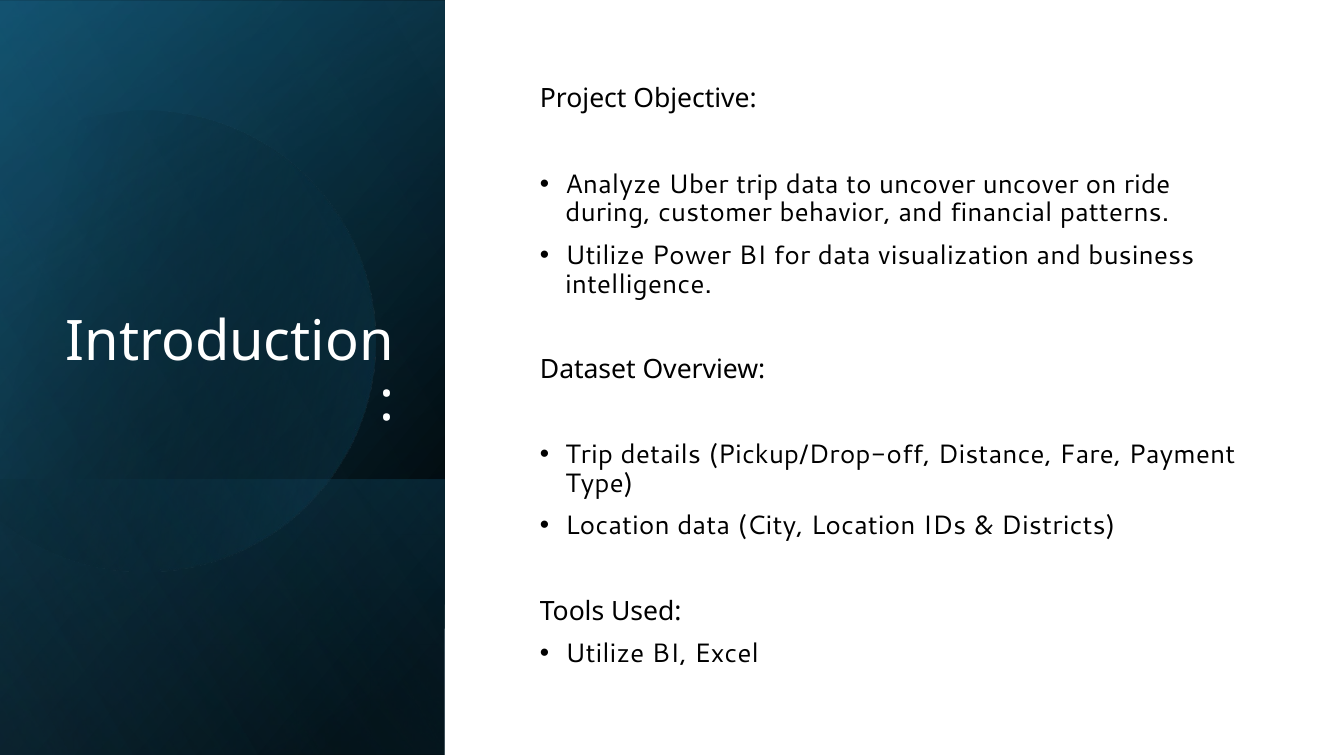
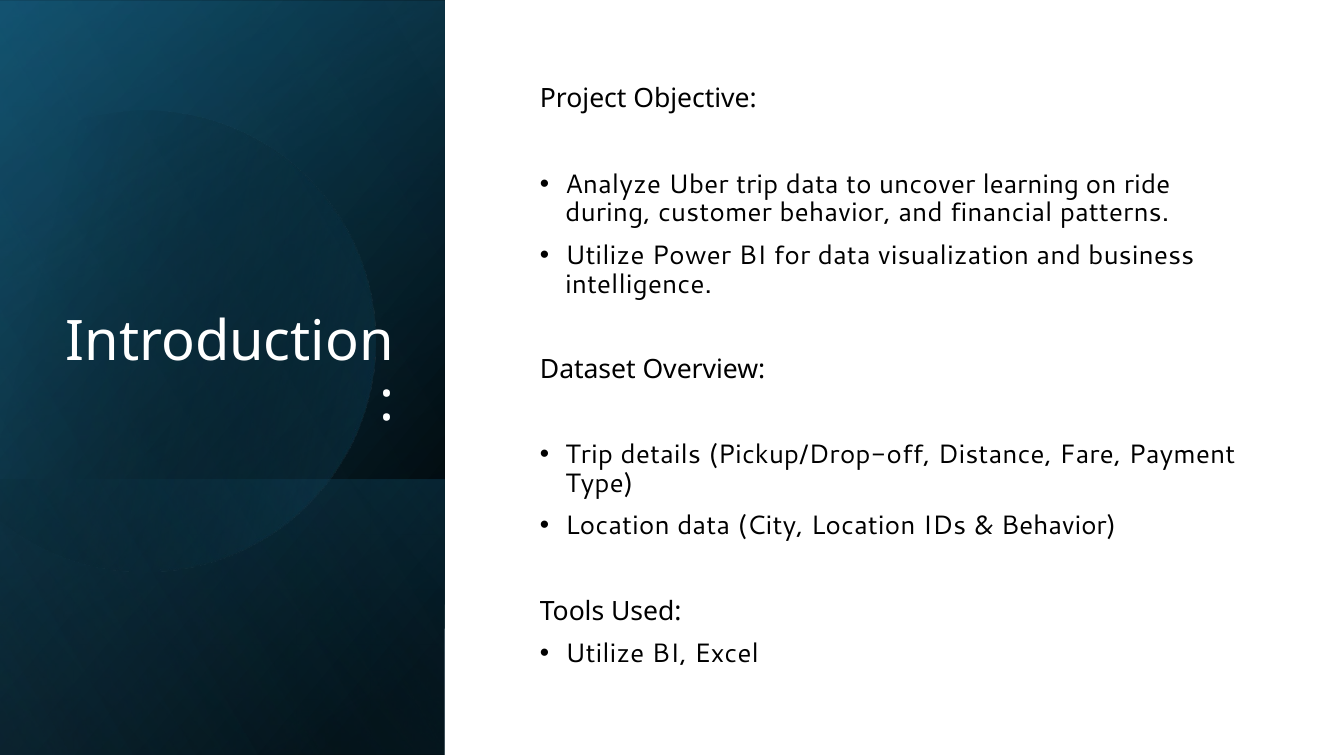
uncover uncover: uncover -> learning
Districts at (1058, 526): Districts -> Behavior
